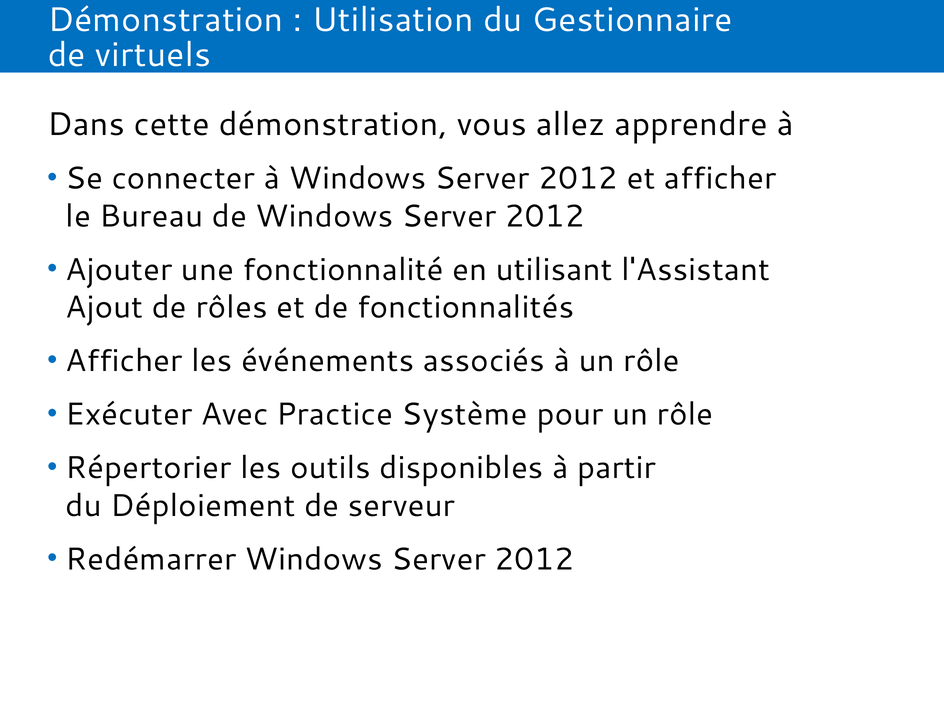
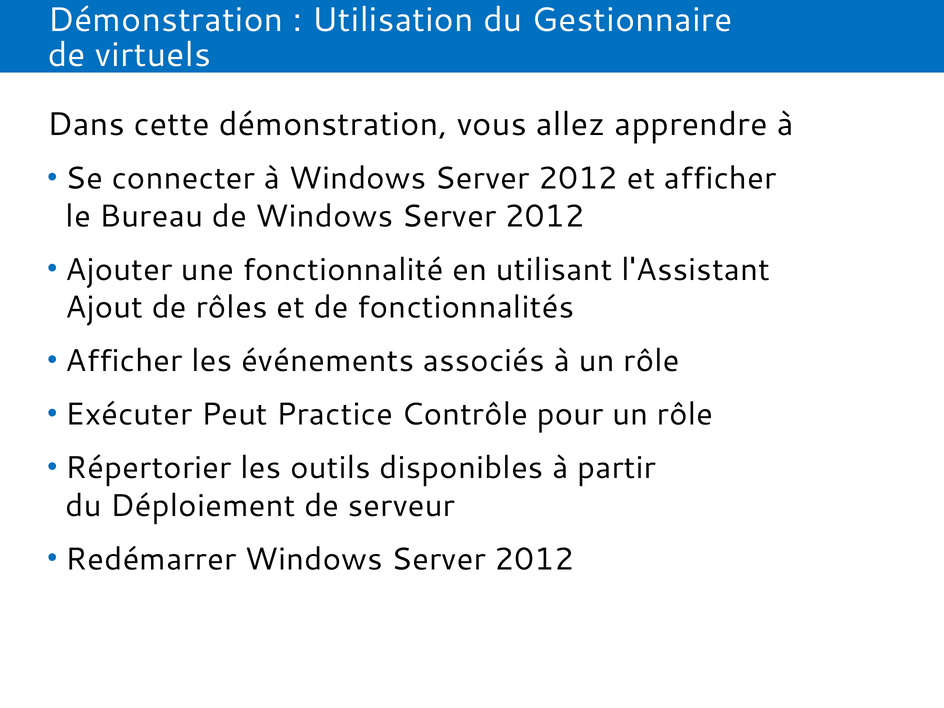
Avec: Avec -> Peut
Système: Système -> Contrôle
